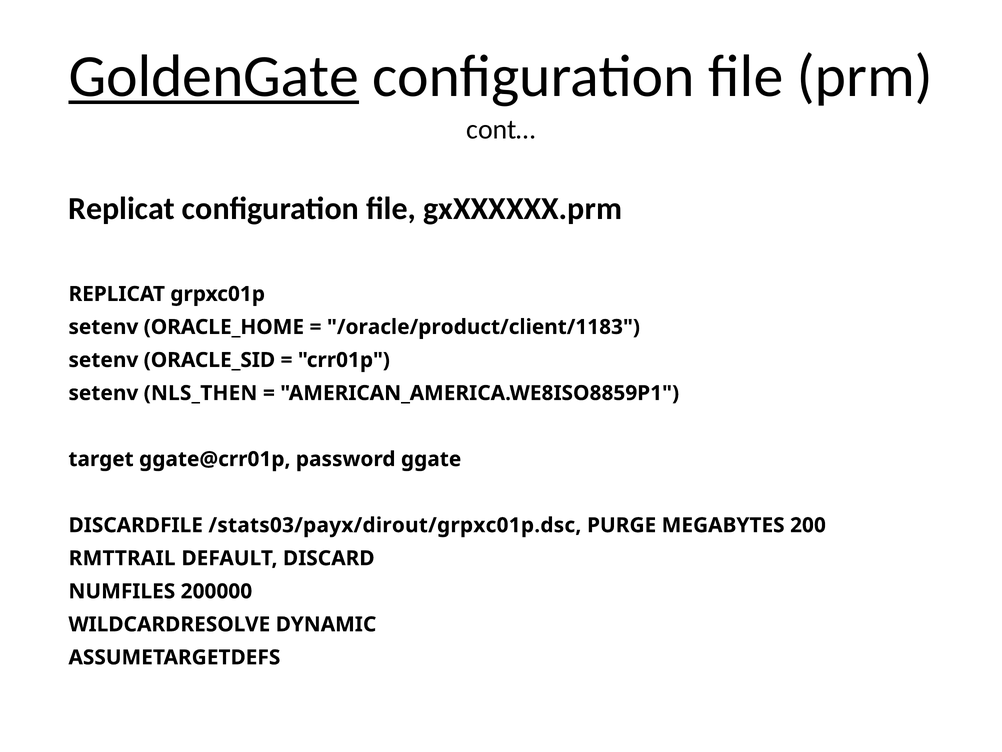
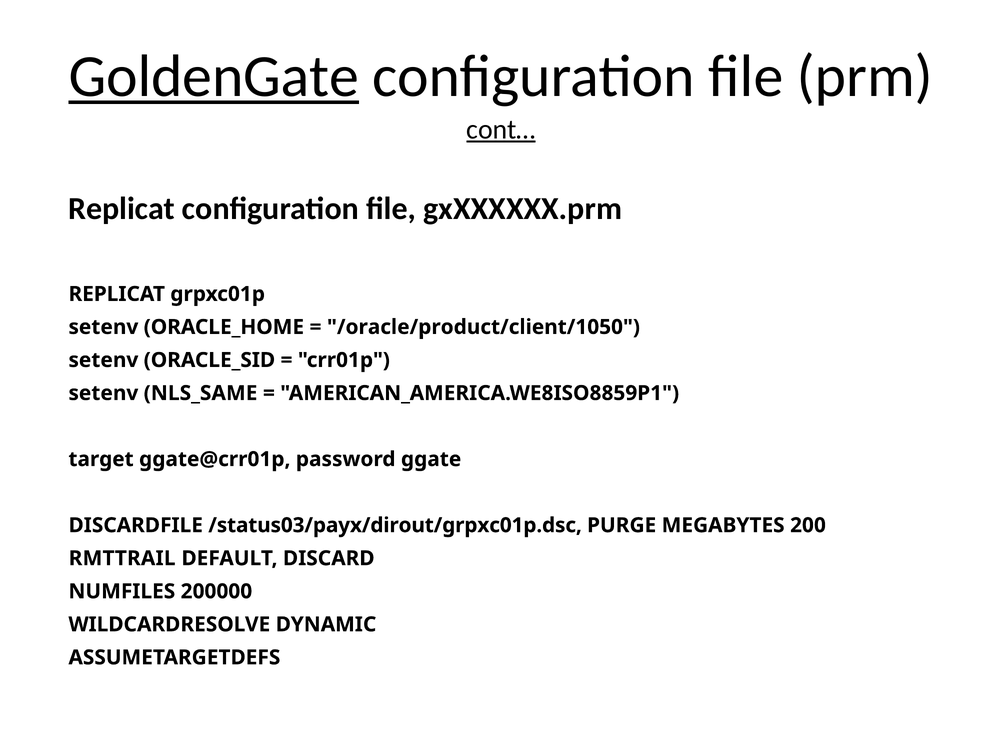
cont… underline: none -> present
/oracle/product/client/1183: /oracle/product/client/1183 -> /oracle/product/client/1050
NLS_THEN: NLS_THEN -> NLS_SAME
/stats03/payx/dirout/grpxc01p.dsc: /stats03/payx/dirout/grpxc01p.dsc -> /status03/payx/dirout/grpxc01p.dsc
